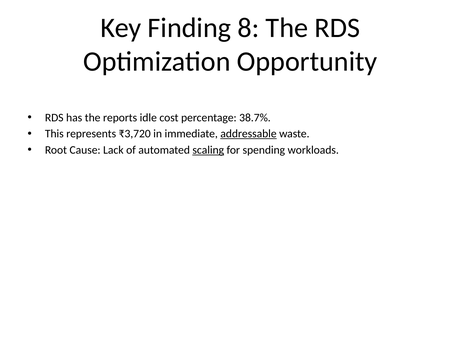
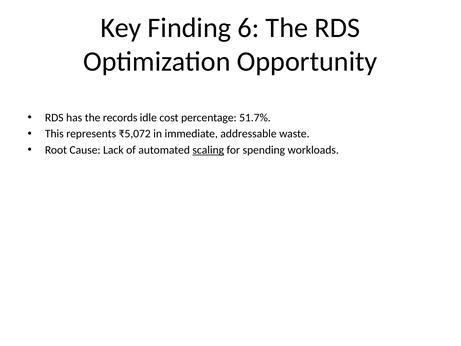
8: 8 -> 6
reports: reports -> records
38.7%: 38.7% -> 51.7%
₹3,720: ₹3,720 -> ₹5,072
addressable underline: present -> none
